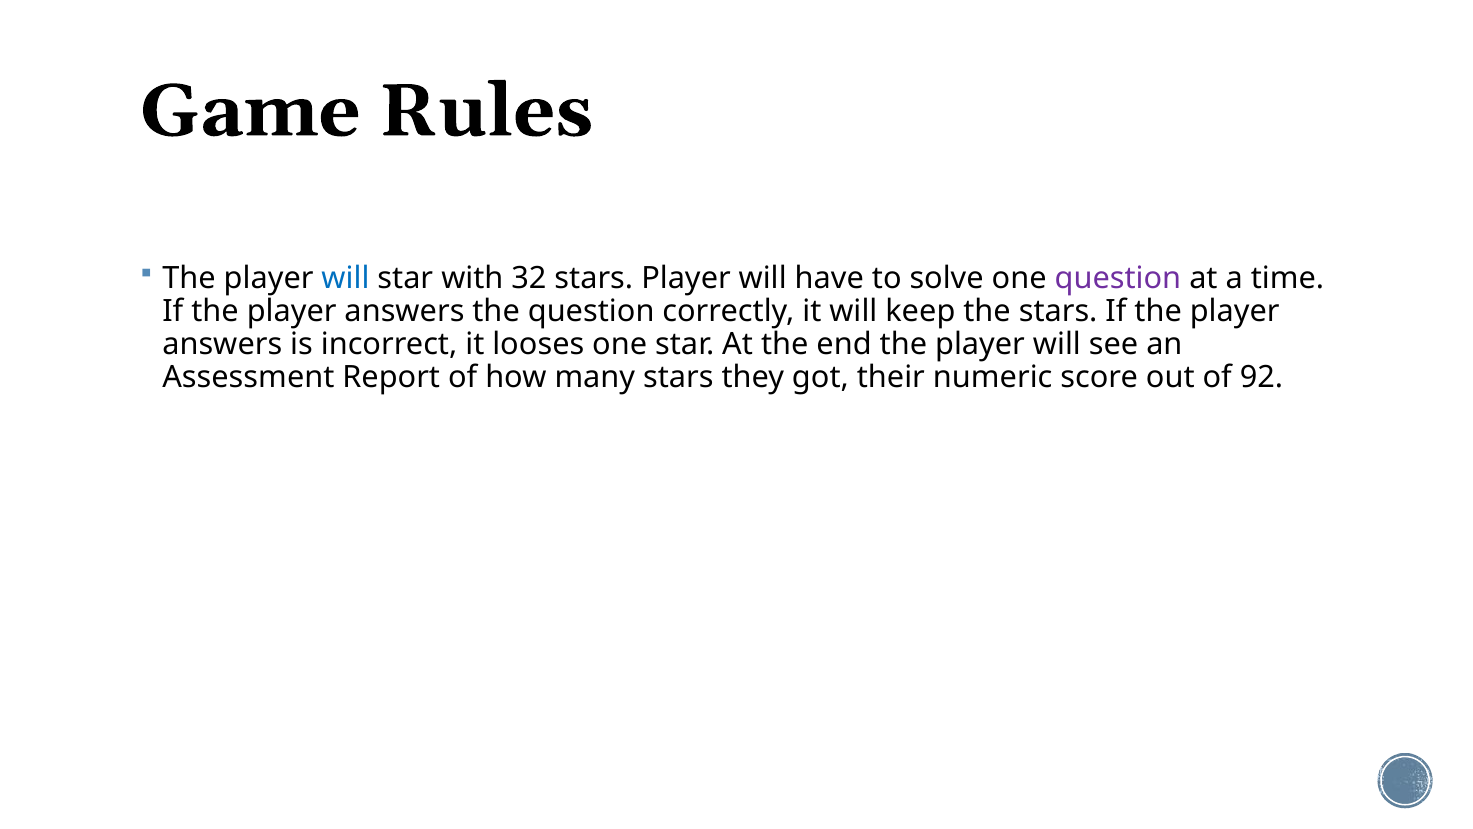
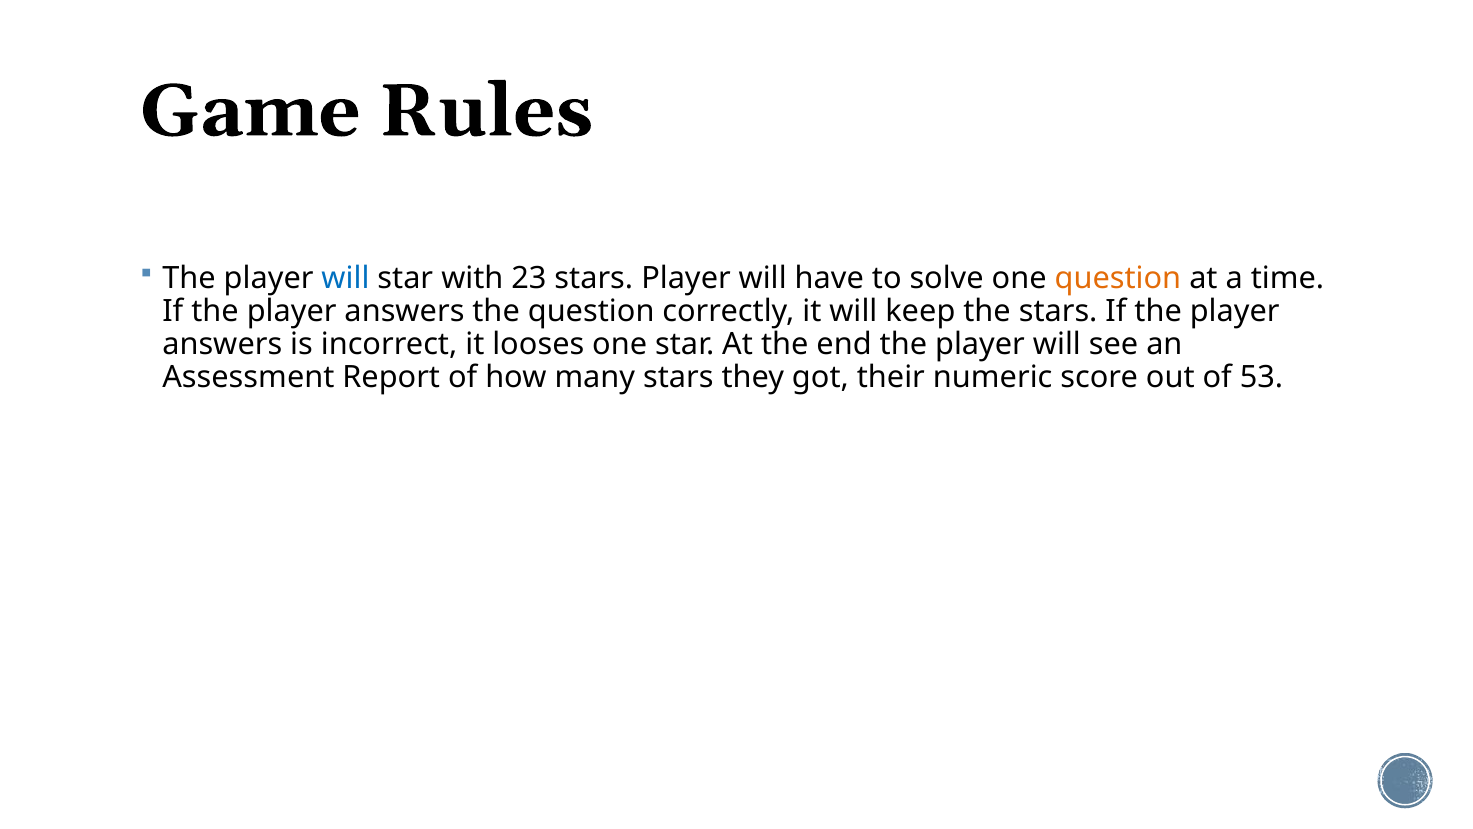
32: 32 -> 23
question at (1118, 278) colour: purple -> orange
92: 92 -> 53
